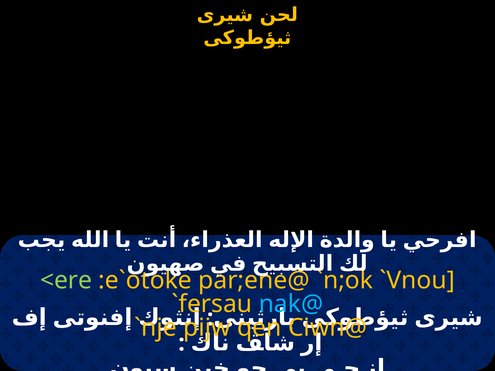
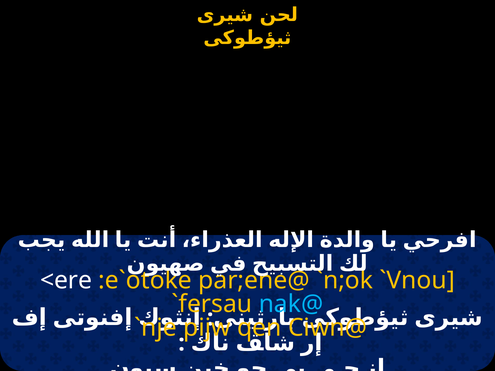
<ere colour: light green -> white
